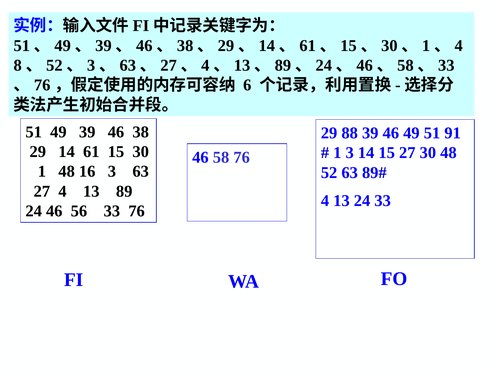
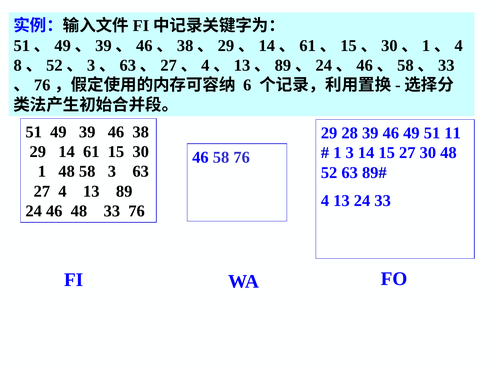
88: 88 -> 28
91: 91 -> 11
48 16: 16 -> 58
46 56: 56 -> 48
